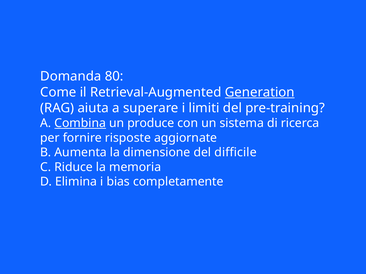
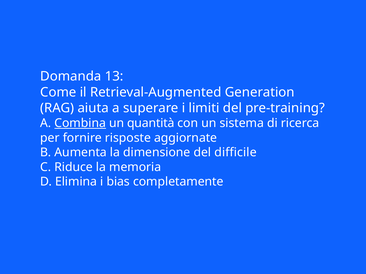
80: 80 -> 13
Generation underline: present -> none
produce: produce -> quantità
